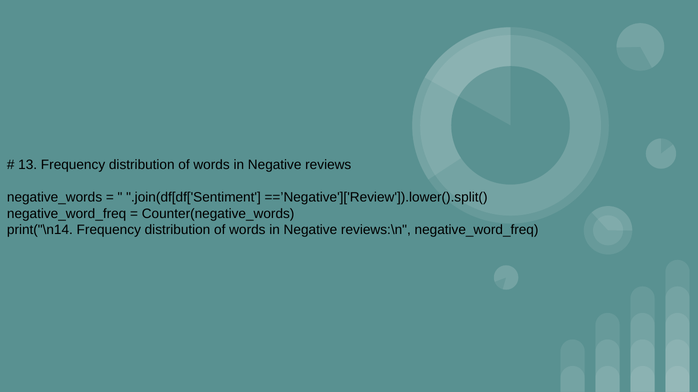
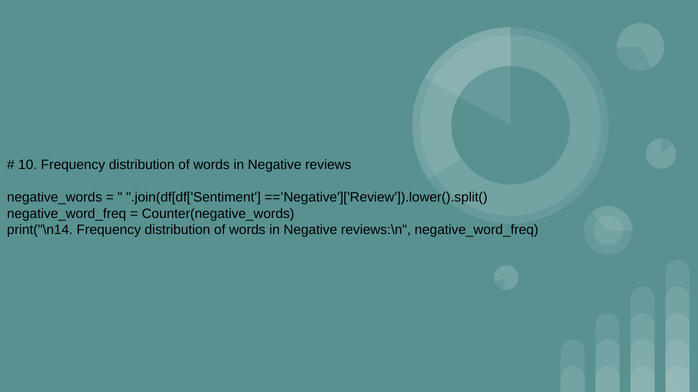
13: 13 -> 10
